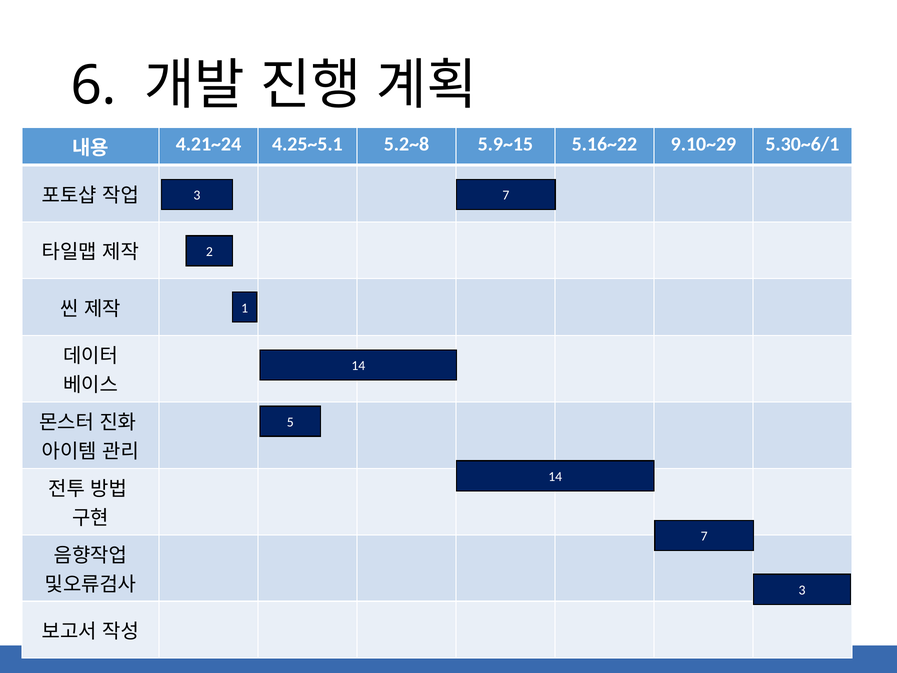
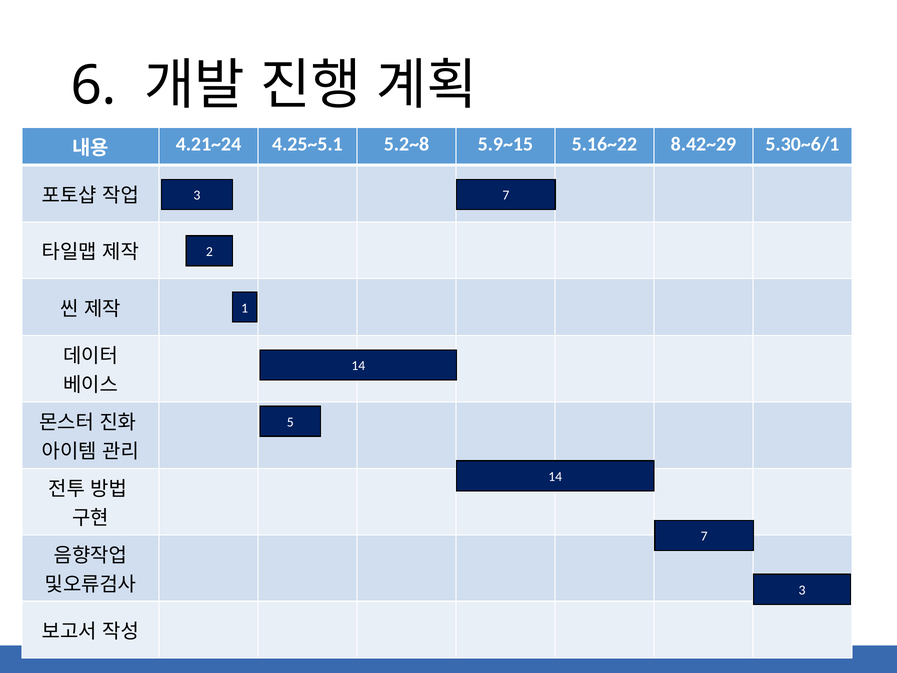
9.10~29: 9.10~29 -> 8.42~29
